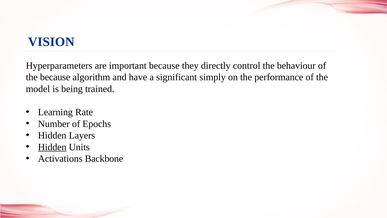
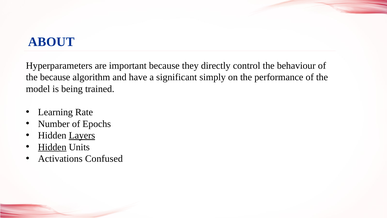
VISION: VISION -> ABOUT
Layers underline: none -> present
Backbone: Backbone -> Confused
